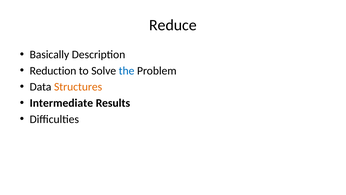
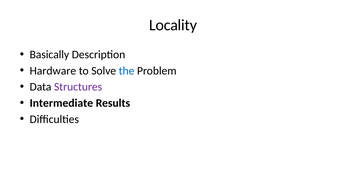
Reduce: Reduce -> Locality
Reduction: Reduction -> Hardware
Structures colour: orange -> purple
